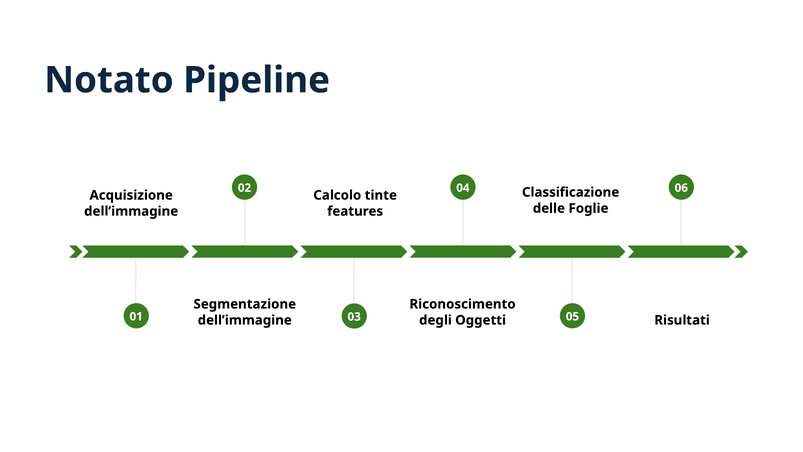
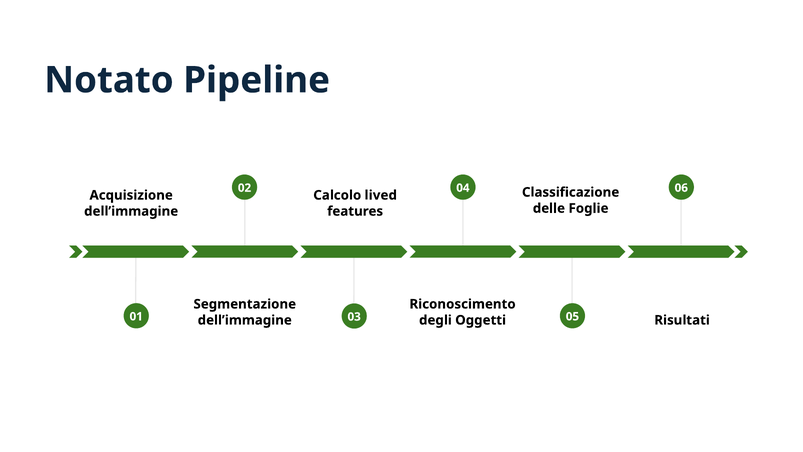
tinte: tinte -> lived
